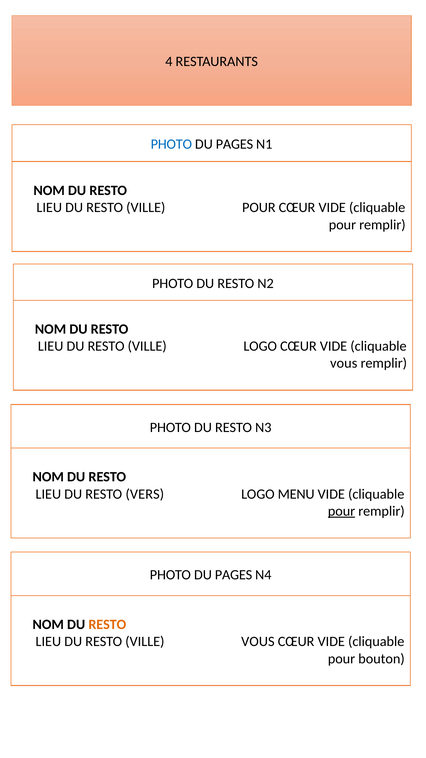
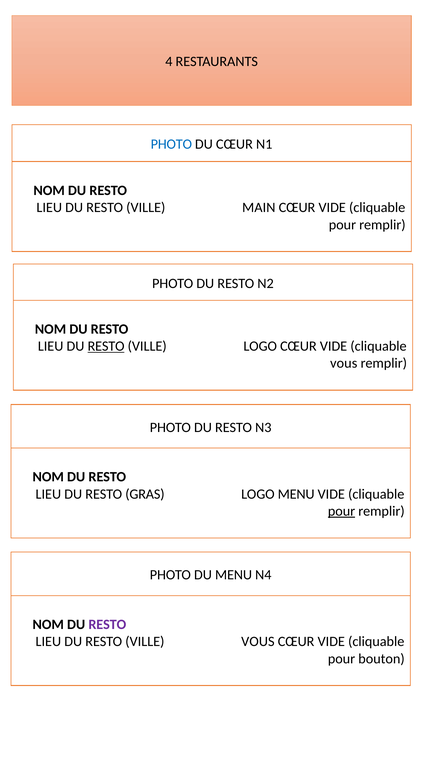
PAGES at (234, 144): PAGES -> CŒUR
VILLE POUR: POUR -> MAIN
RESTO at (106, 346) underline: none -> present
VERS: VERS -> GRAS
PAGES at (234, 574): PAGES -> MENU
RESTO at (107, 624) colour: orange -> purple
